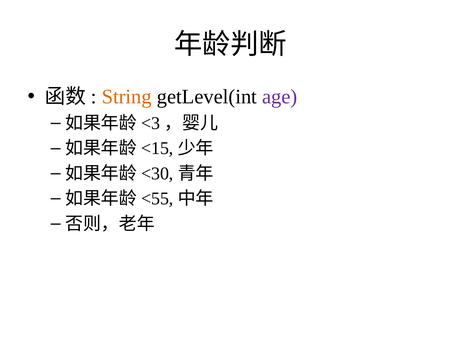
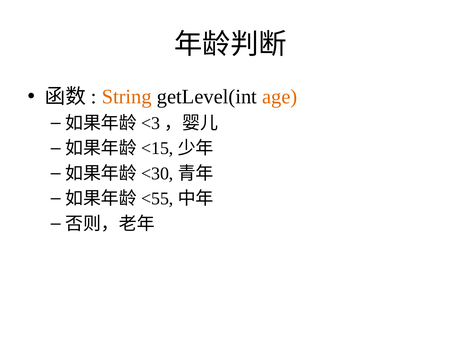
age colour: purple -> orange
